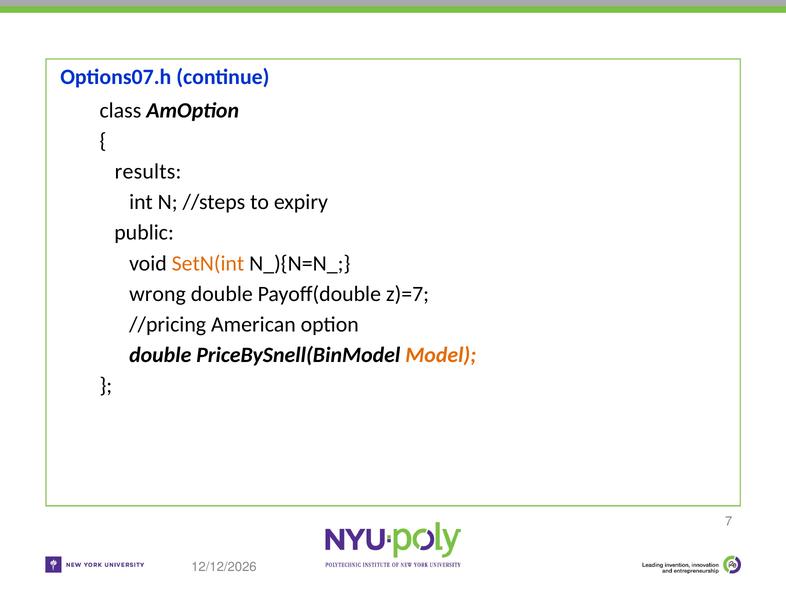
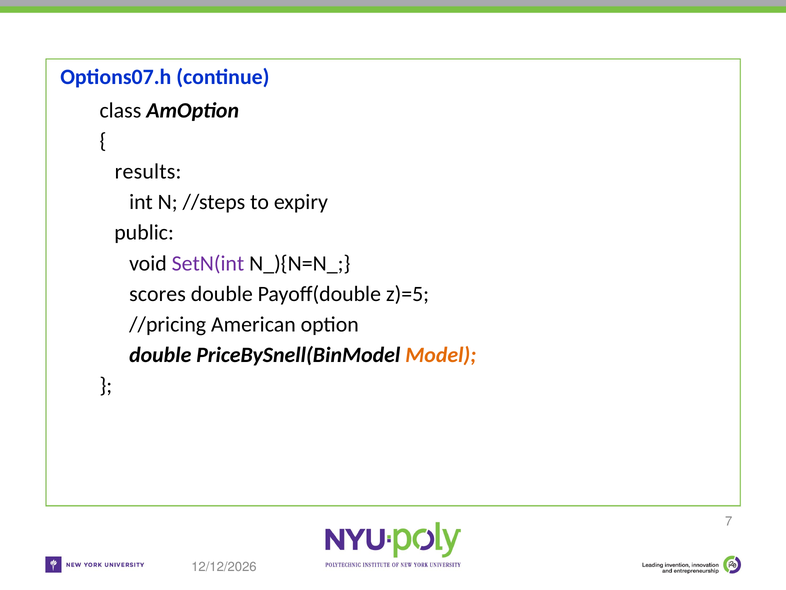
SetN(int colour: orange -> purple
wrong: wrong -> scores
z)=7: z)=7 -> z)=5
